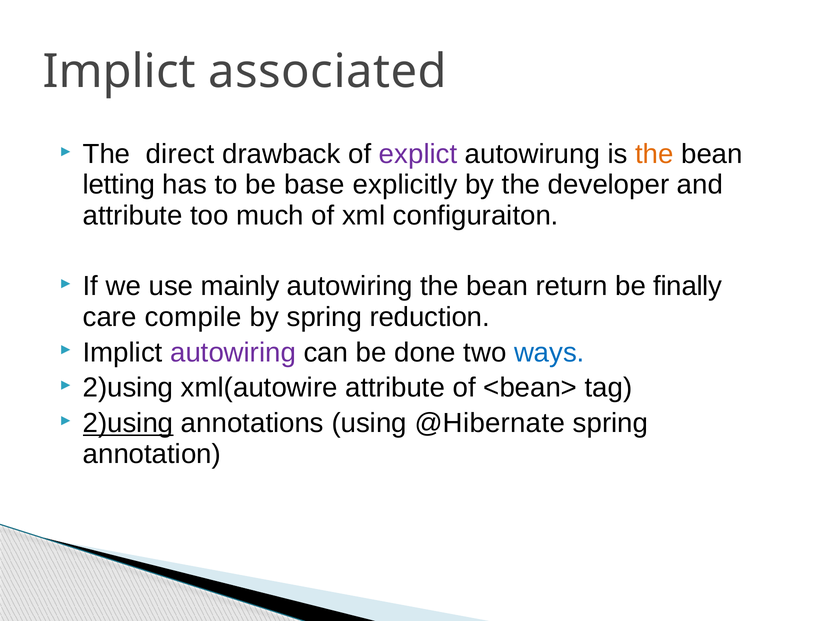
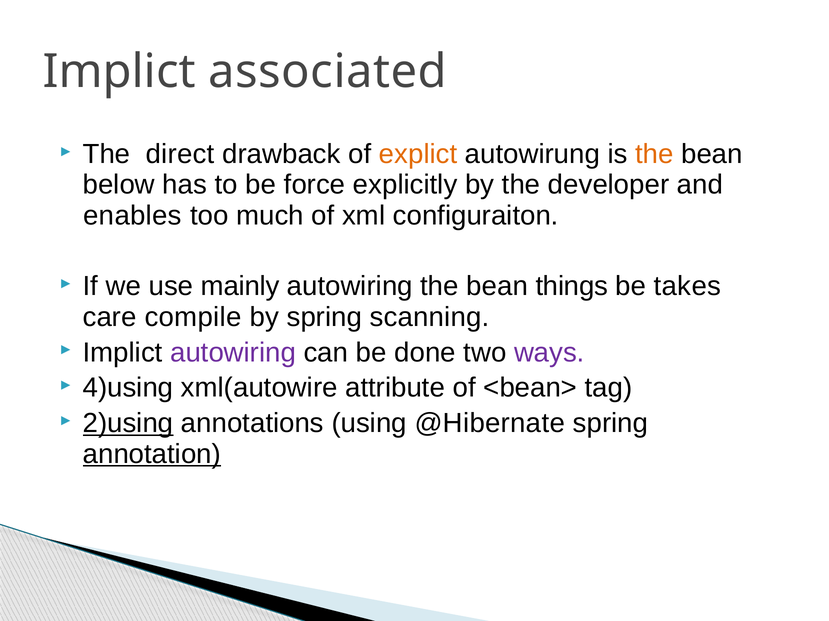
explict colour: purple -> orange
letting: letting -> below
base: base -> force
attribute at (133, 216): attribute -> enables
return: return -> things
finally: finally -> takes
reduction: reduction -> scanning
ways colour: blue -> purple
2)using at (128, 388): 2)using -> 4)using
annotation underline: none -> present
